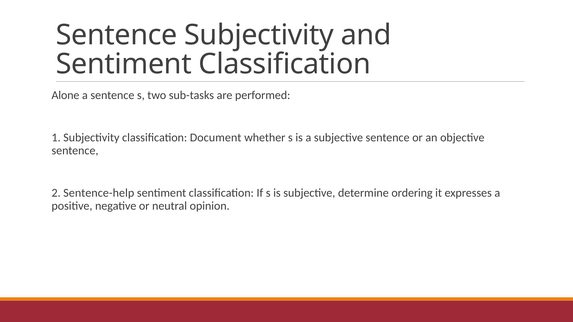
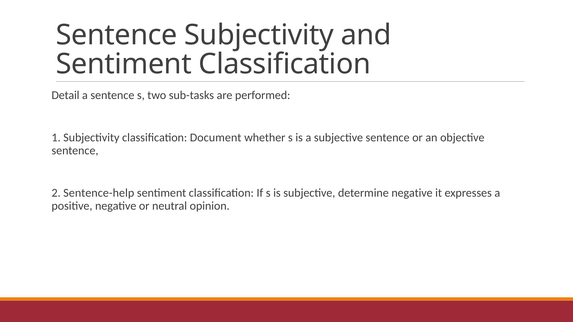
Alone: Alone -> Detail
determine ordering: ordering -> negative
